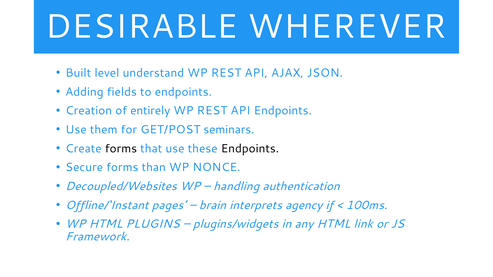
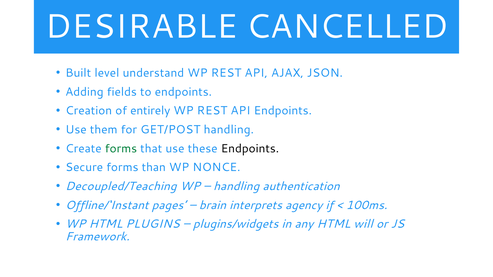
WHEREVER: WHEREVER -> CANCELLED
GET/POST seminars: seminars -> handling
forms at (121, 149) colour: black -> green
Decoupled/Websites: Decoupled/Websites -> Decoupled/Teaching
link: link -> will
